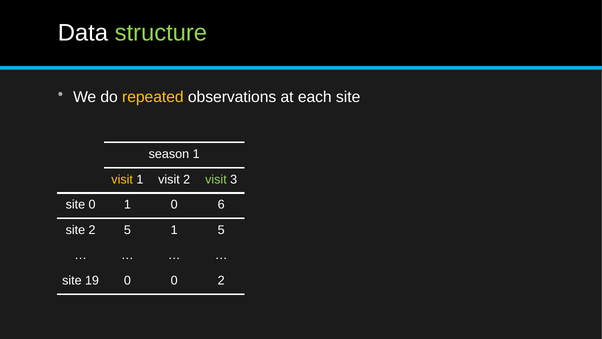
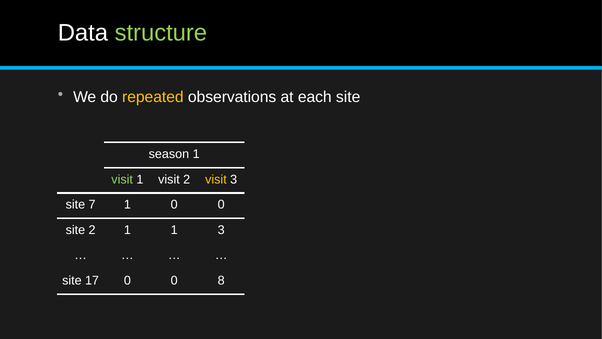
visit at (122, 179) colour: yellow -> light green
visit at (216, 179) colour: light green -> yellow
site 0: 0 -> 7
1 0 6: 6 -> 0
2 5: 5 -> 1
1 5: 5 -> 3
19: 19 -> 17
0 2: 2 -> 8
